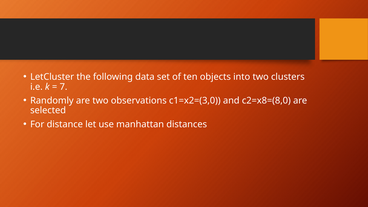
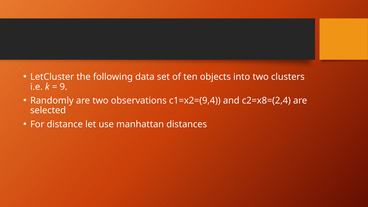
7: 7 -> 9
c1=x2=(3,0: c1=x2=(3,0 -> c1=x2=(9,4
c2=x8=(8,0: c2=x8=(8,0 -> c2=x8=(2,4
